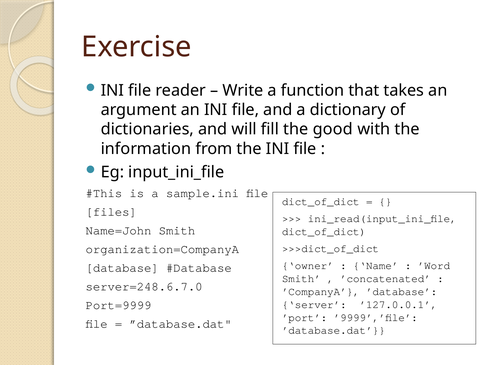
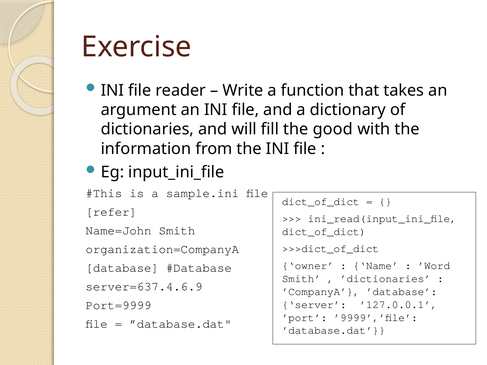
files: files -> refer
’concatenated: ’concatenated -> ’dictionaries
server=248.6.7.0: server=248.6.7.0 -> server=637.4.6.9
